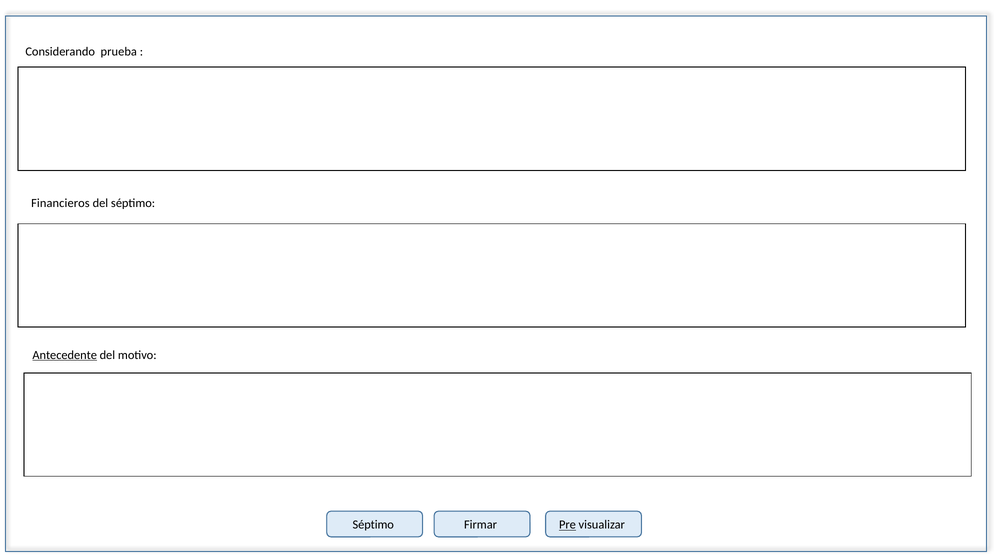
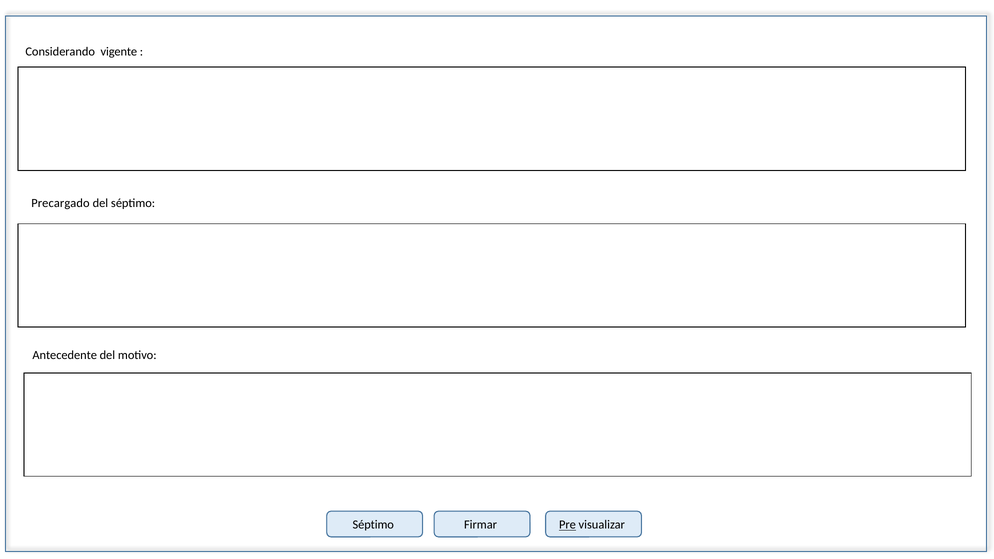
prueba: prueba -> vigente
Financieros: Financieros -> Precargado
Antecedente underline: present -> none
